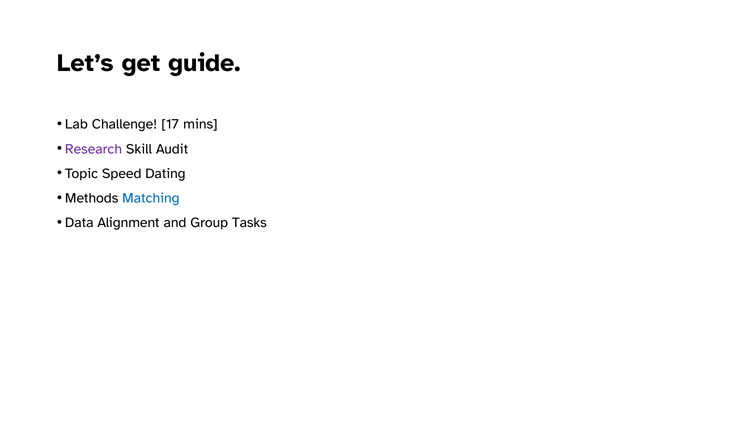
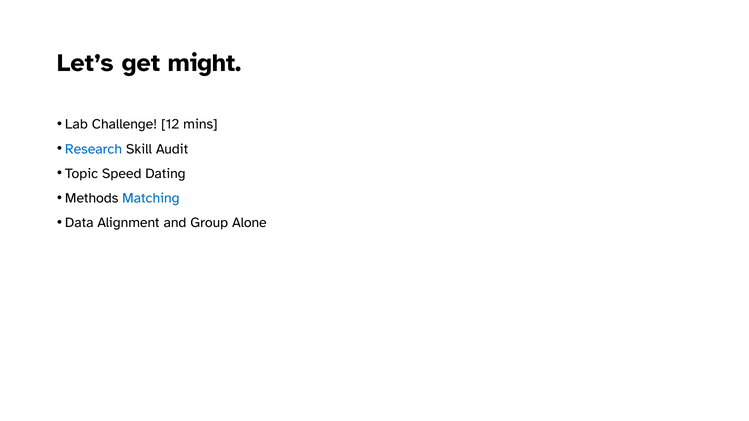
guide: guide -> might
17: 17 -> 12
Research colour: purple -> blue
Tasks: Tasks -> Alone
